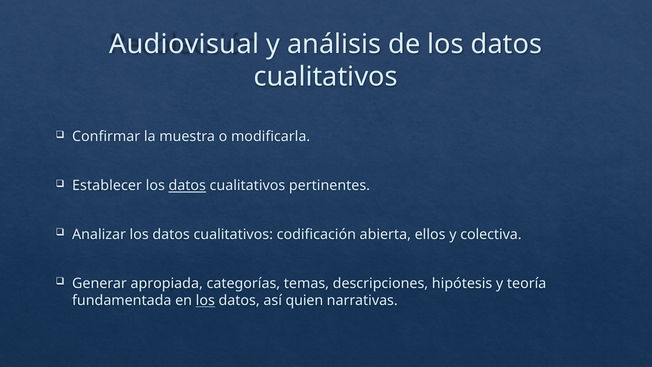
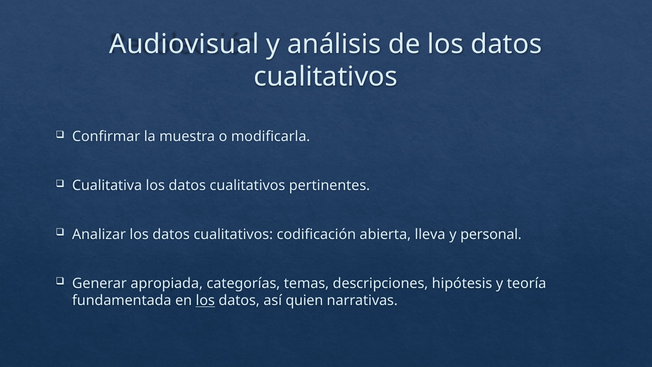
Establecer: Establecer -> Cualitativa
datos at (187, 186) underline: present -> none
ellos: ellos -> lleva
colectiva: colectiva -> personal
